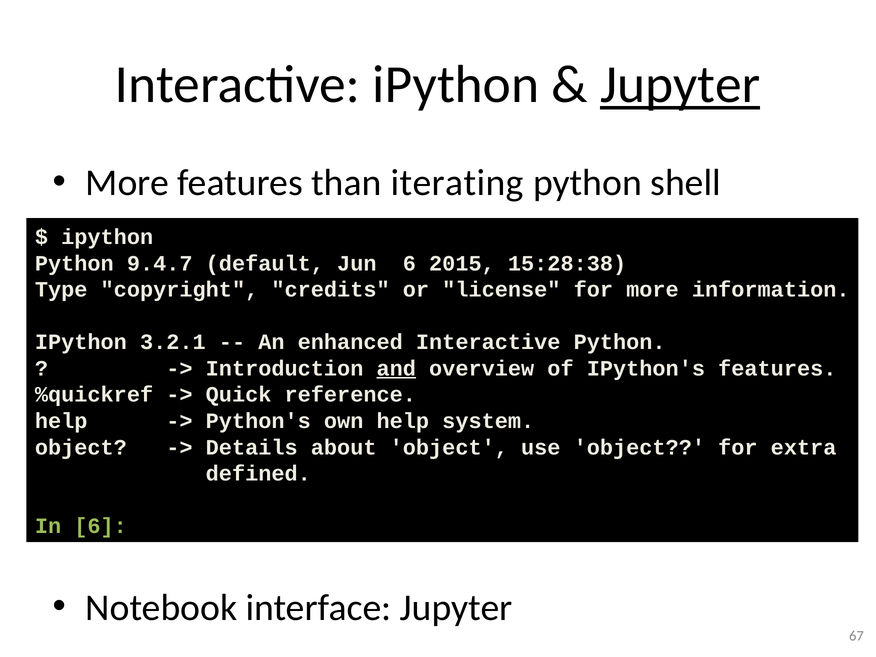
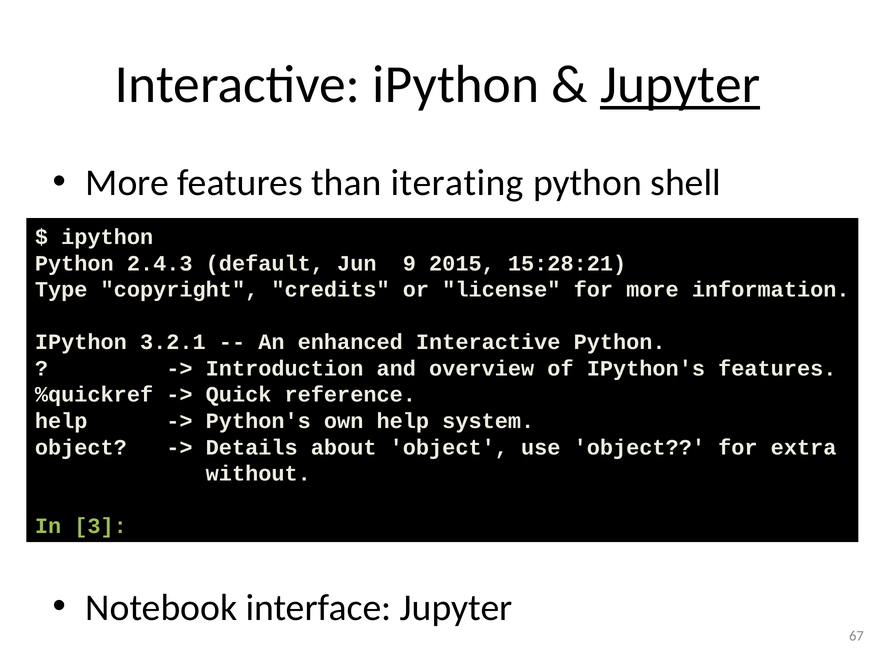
9.4.7: 9.4.7 -> 2.4.3
Jun 6: 6 -> 9
15:28:38: 15:28:38 -> 15:28:21
and underline: present -> none
defined: defined -> without
In 6: 6 -> 3
